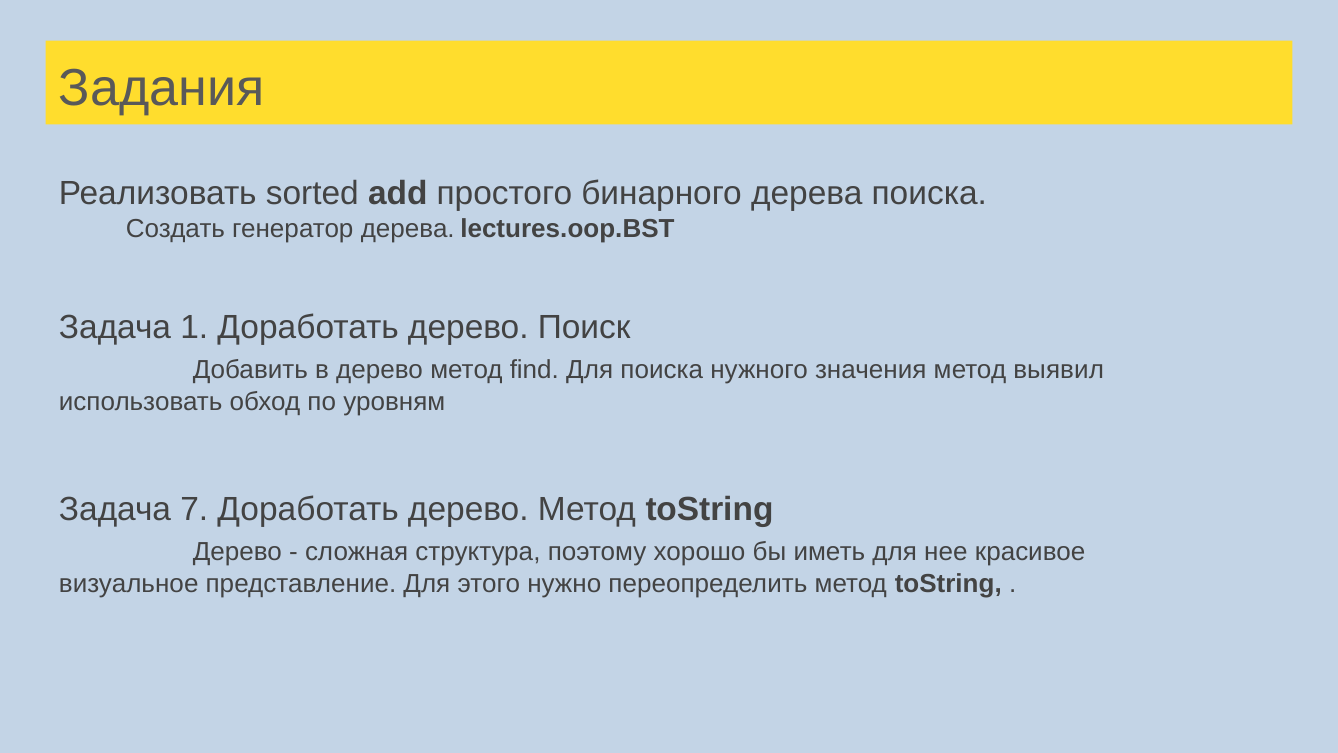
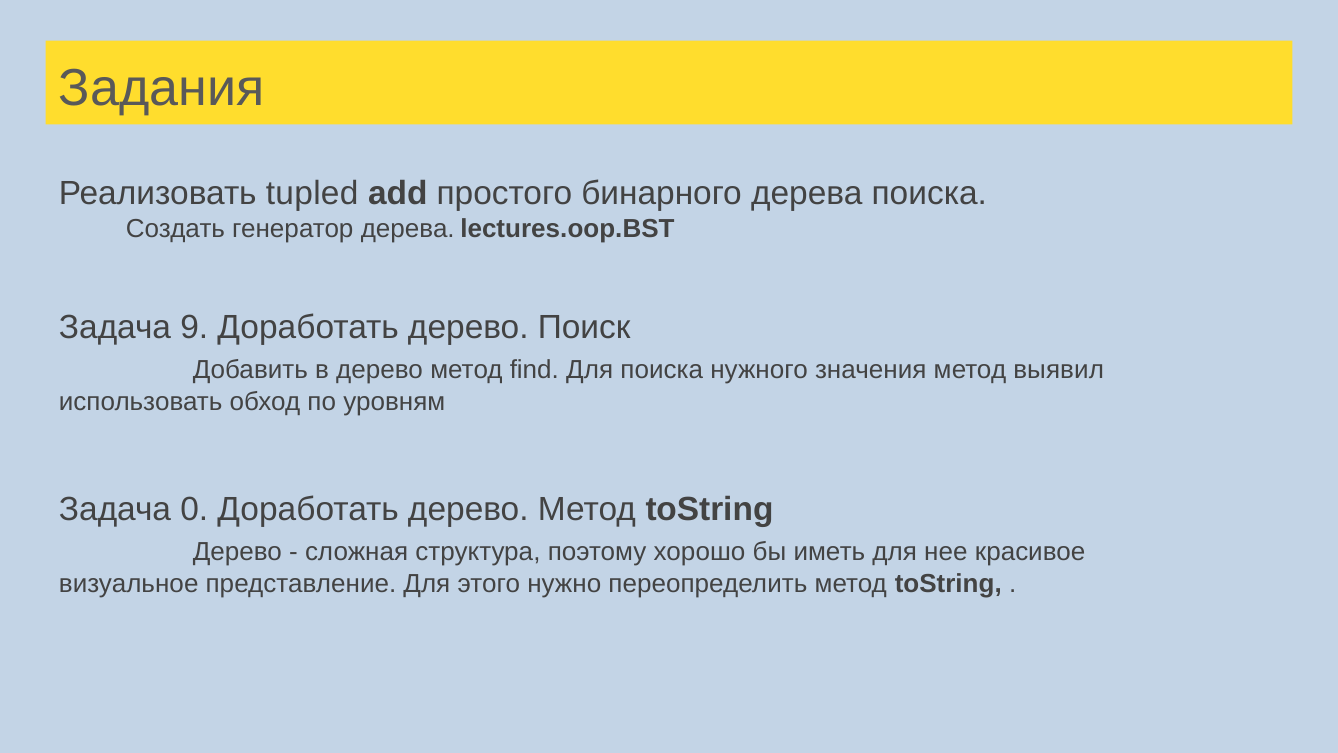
sorted: sorted -> tupled
1: 1 -> 9
7: 7 -> 0
